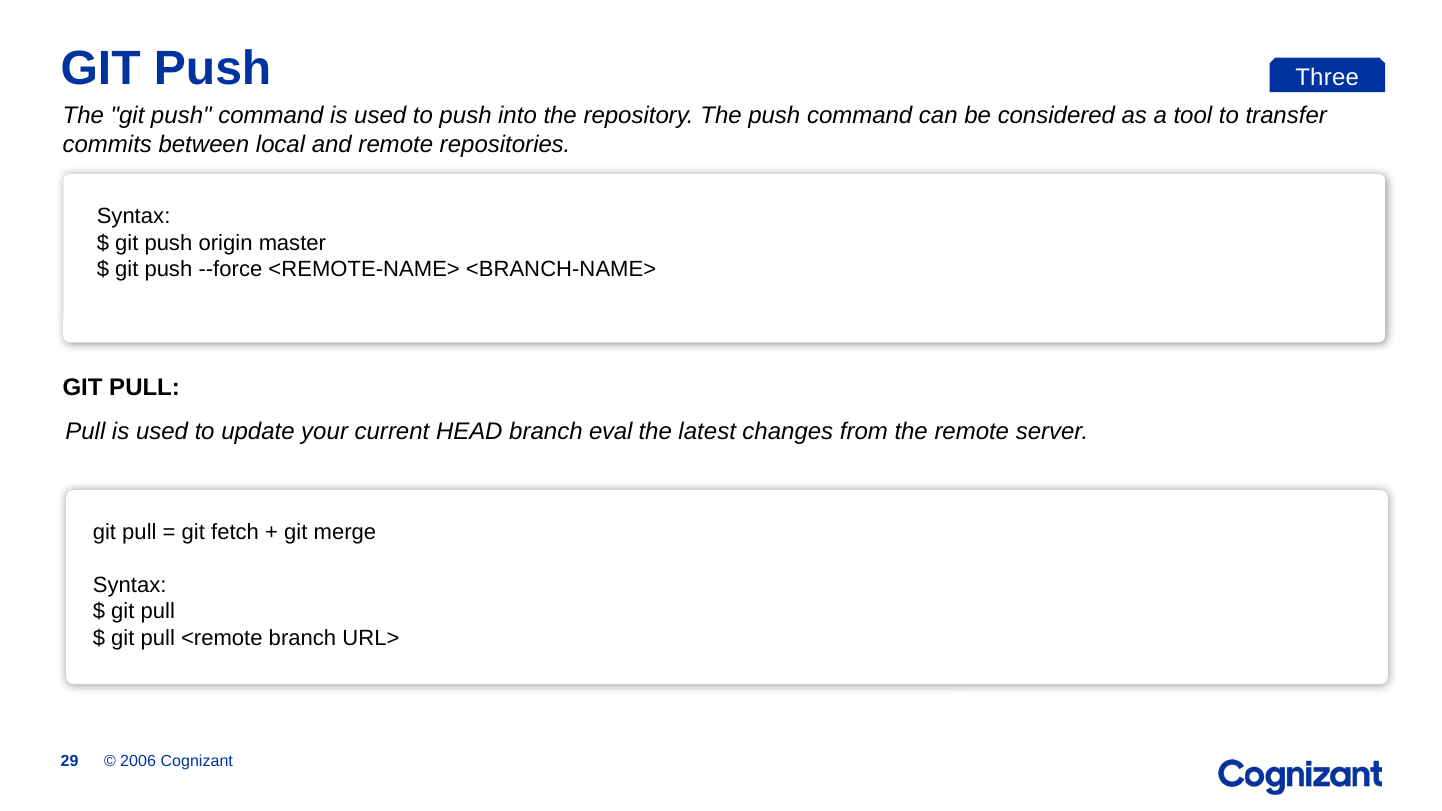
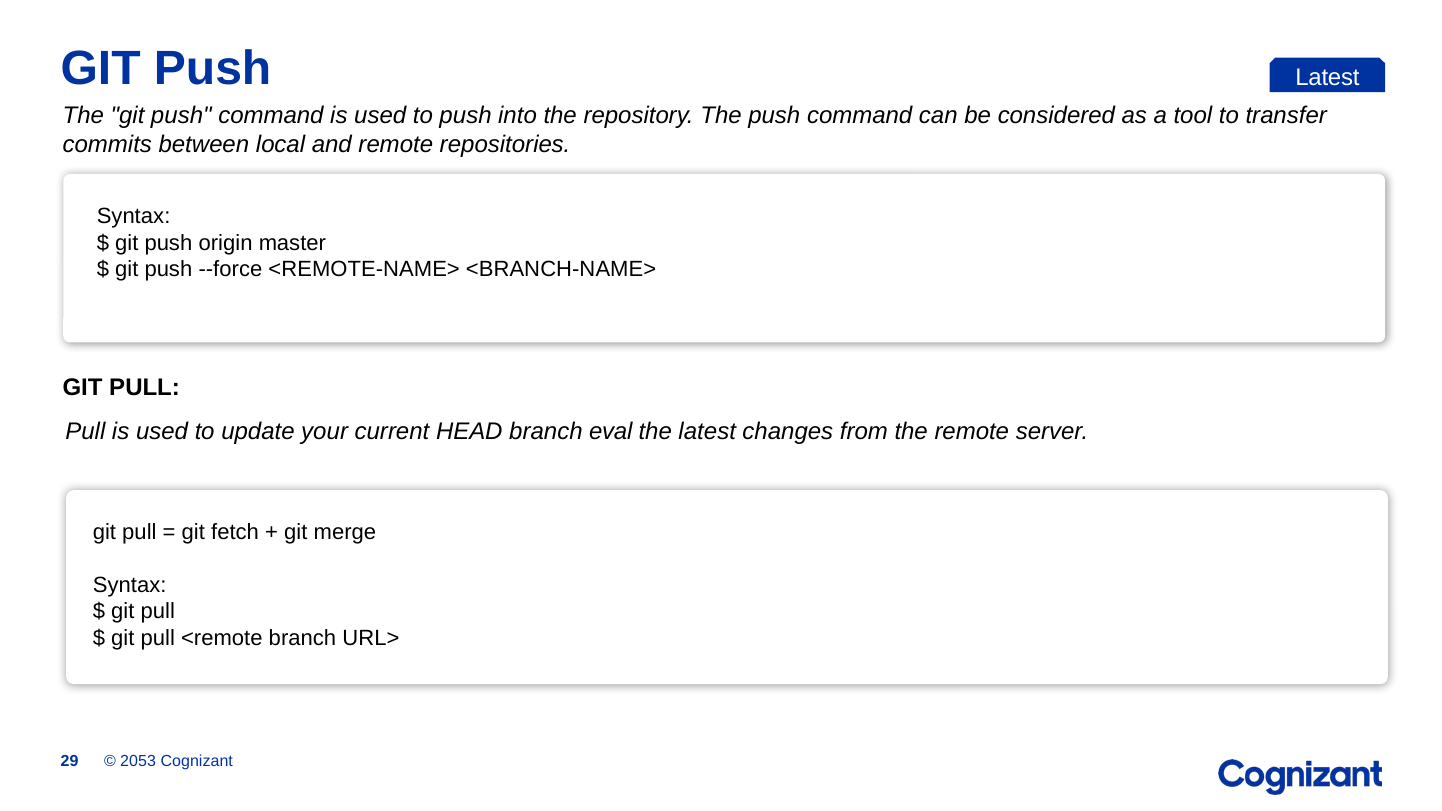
Three at (1327, 78): Three -> Latest
2006: 2006 -> 2053
